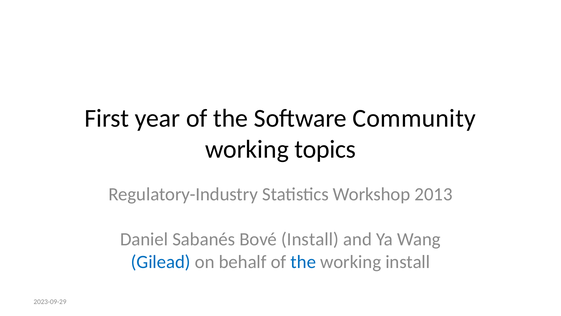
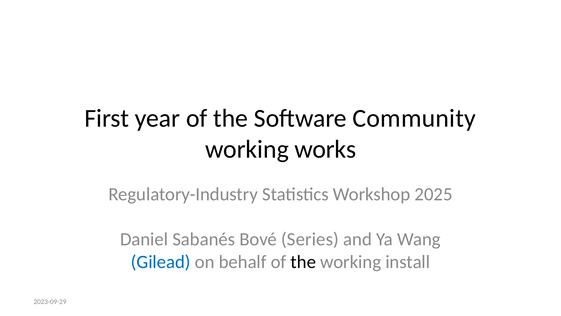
topics: topics -> works
2013: 2013 -> 2025
Bové Install: Install -> Series
the at (303, 261) colour: blue -> black
